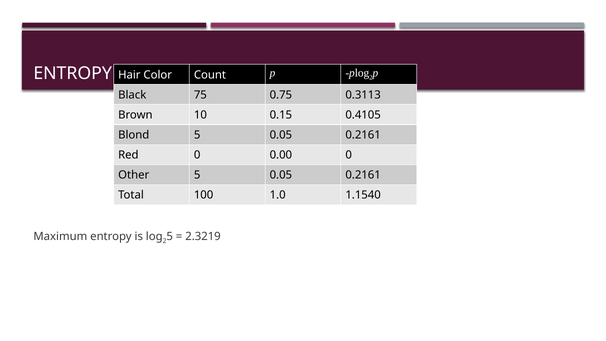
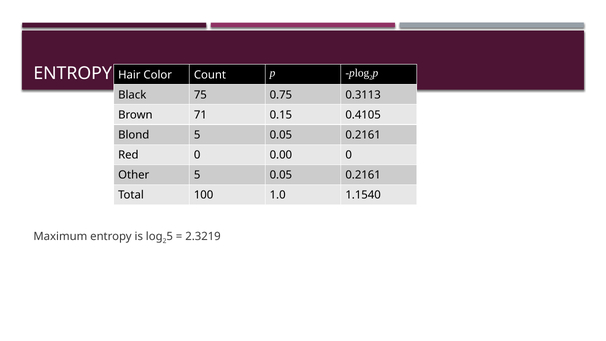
10: 10 -> 71
